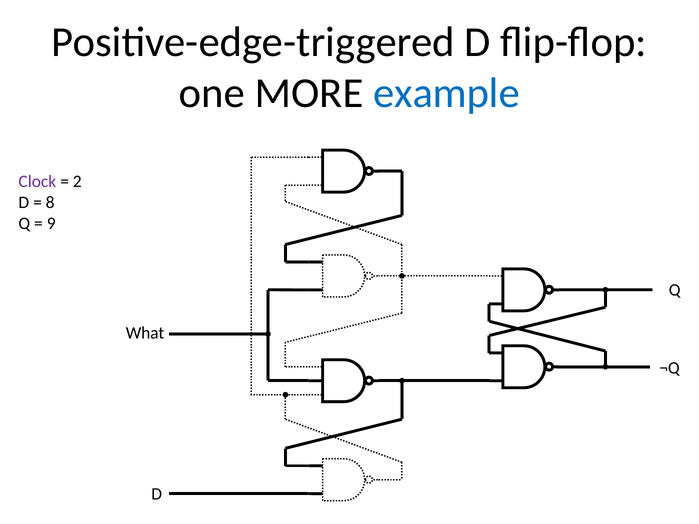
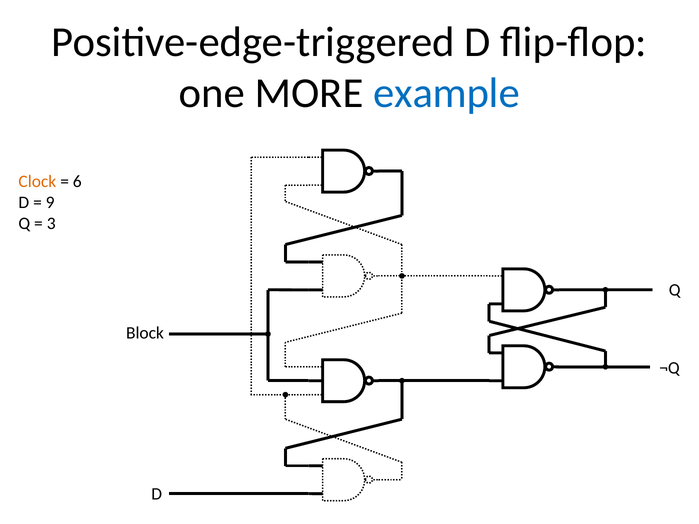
Clock colour: purple -> orange
2: 2 -> 6
8: 8 -> 9
9: 9 -> 3
What: What -> Block
